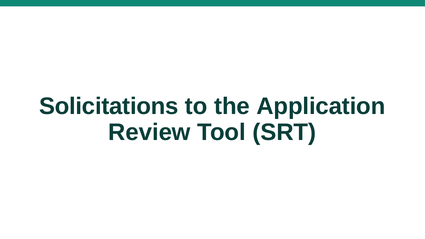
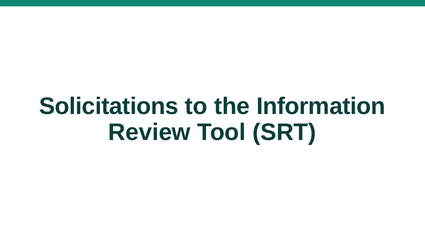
Application: Application -> Information
